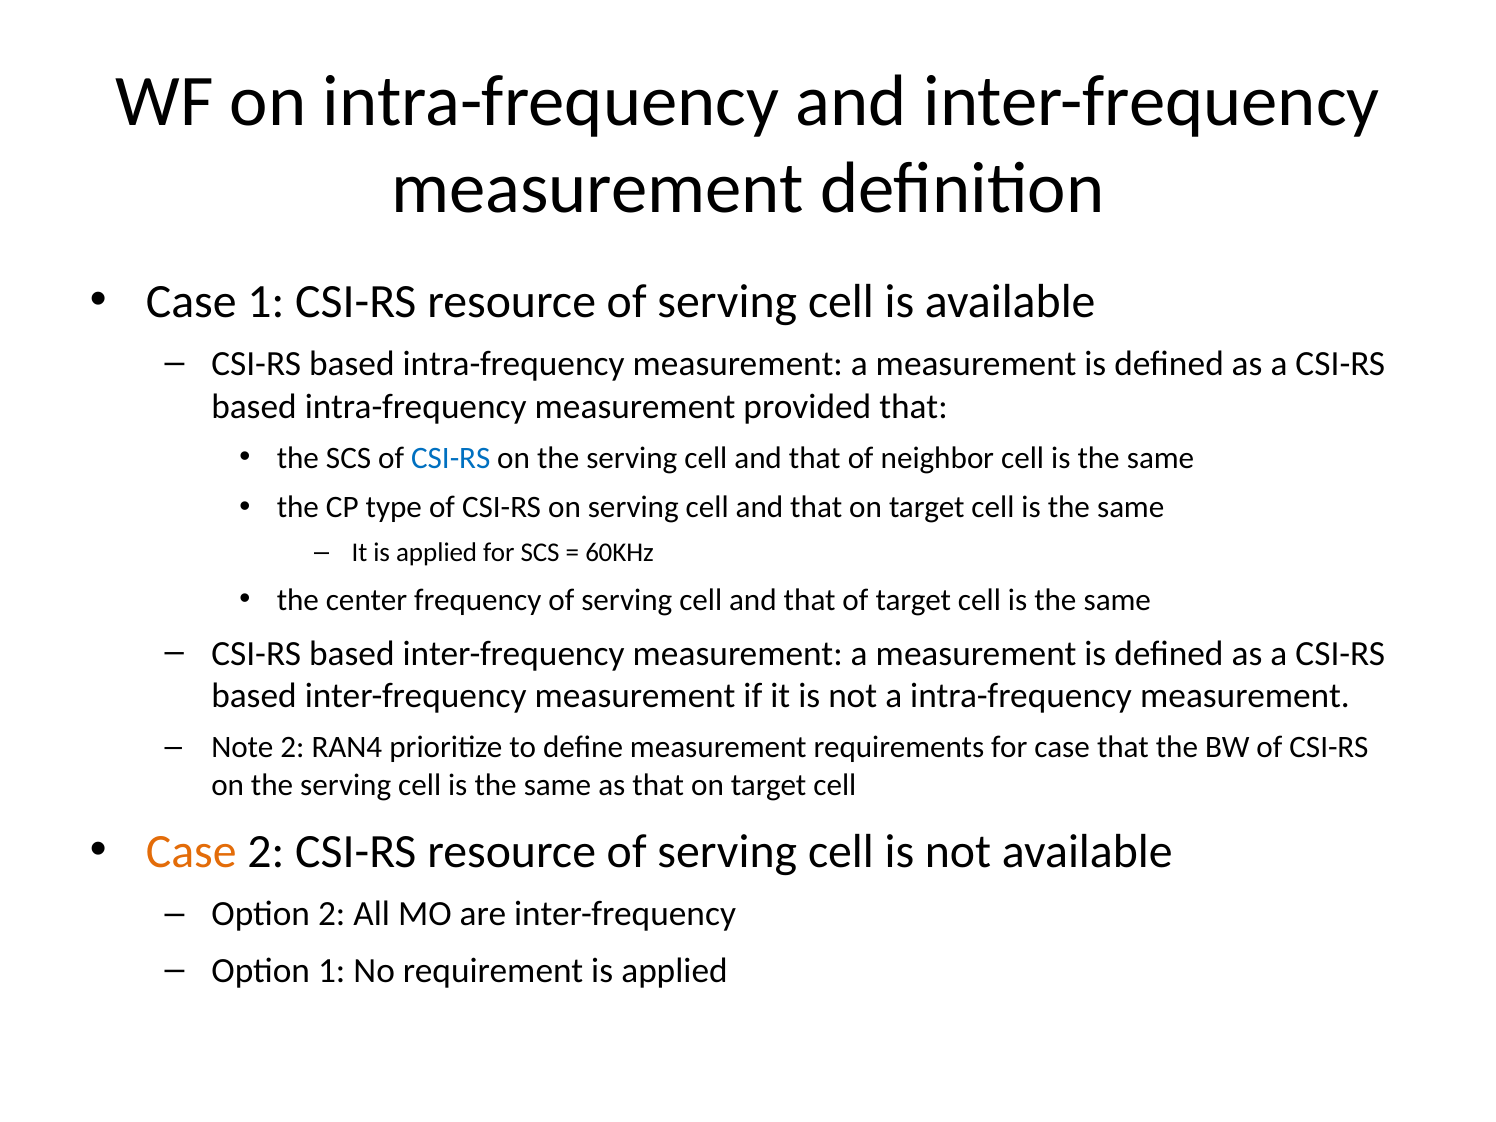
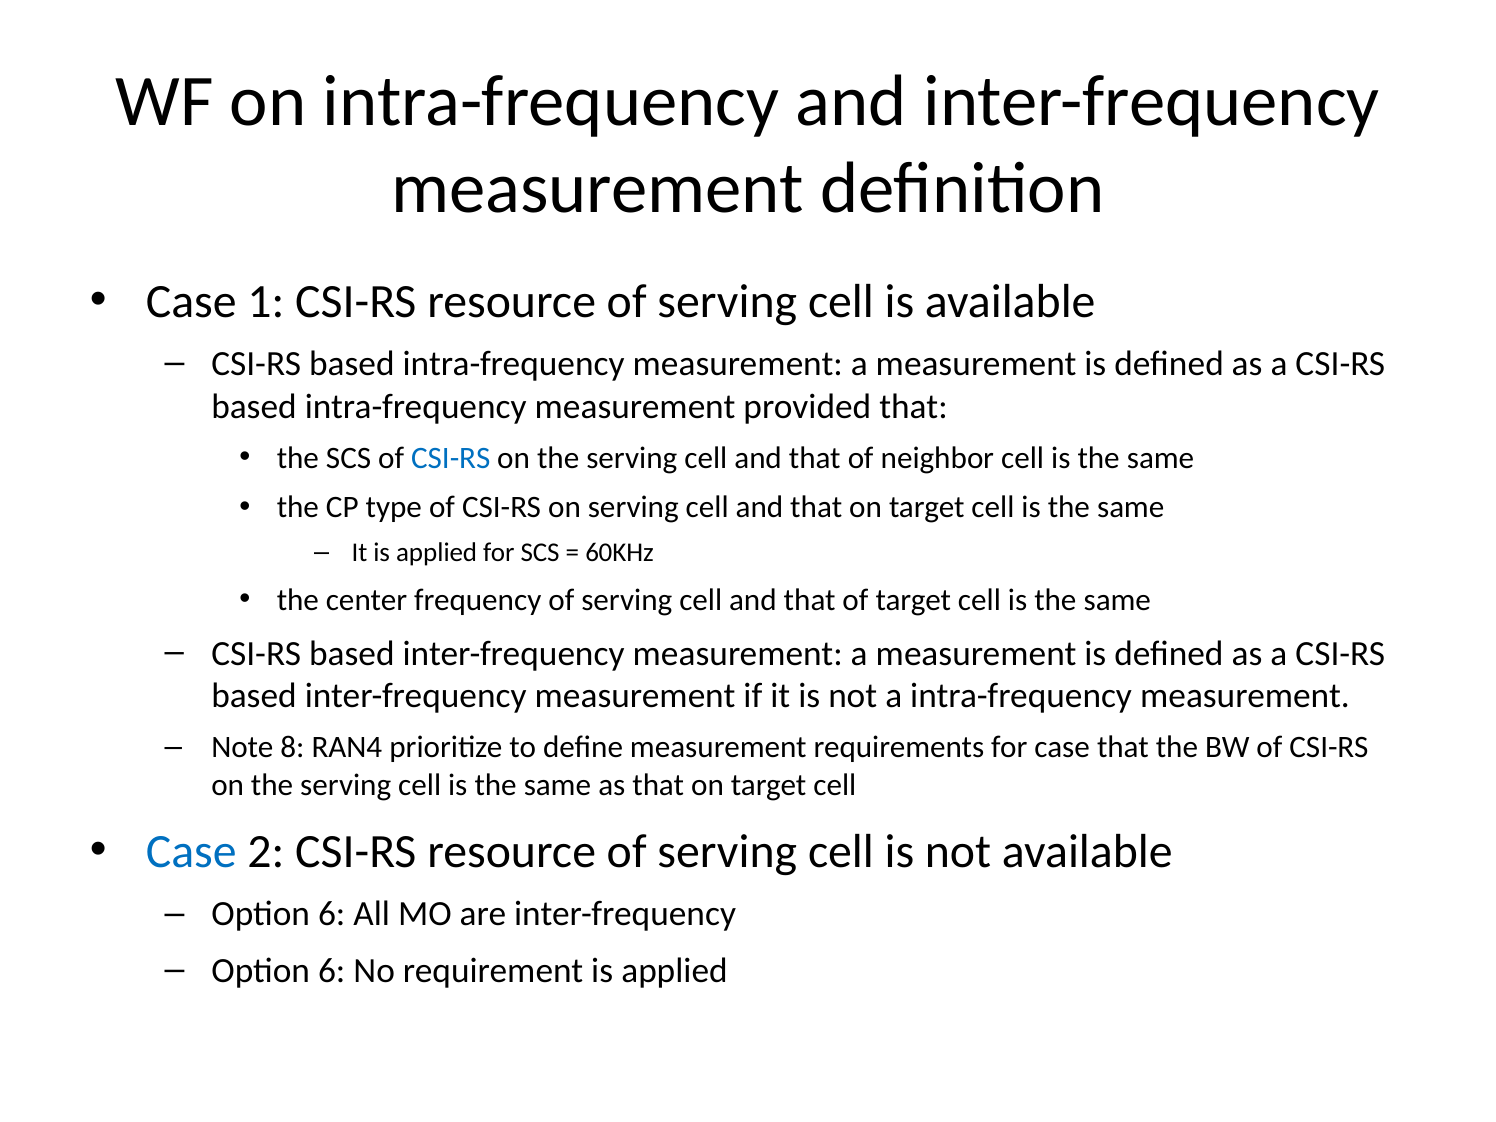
Note 2: 2 -> 8
Case at (191, 852) colour: orange -> blue
2 at (332, 914): 2 -> 6
1 at (332, 970): 1 -> 6
